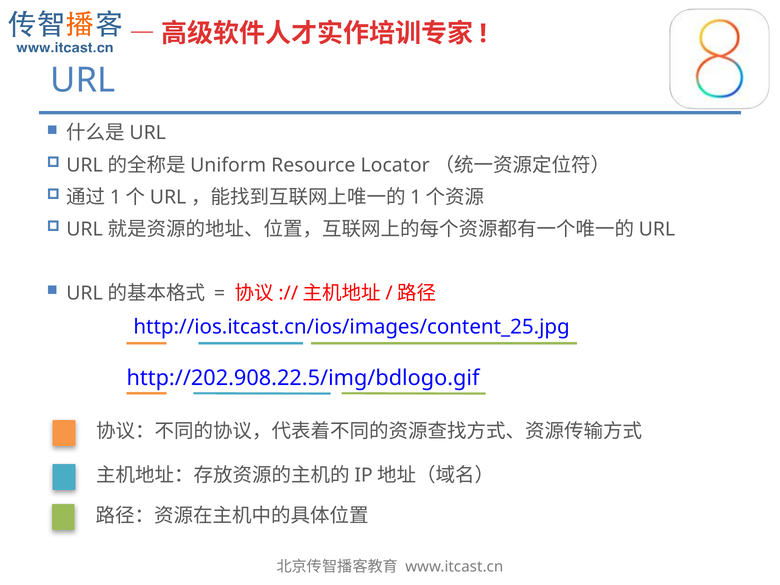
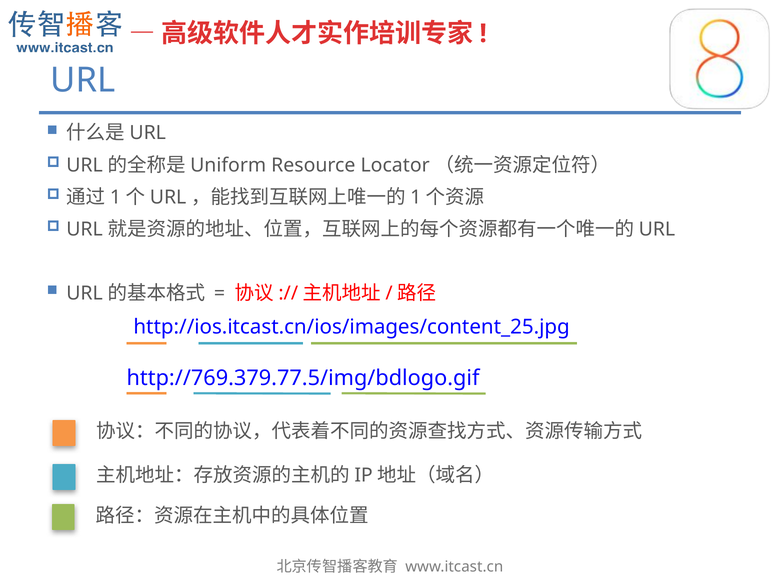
http://202.908.22.5/img/bdlogo.gif: http://202.908.22.5/img/bdlogo.gif -> http://769.379.77.5/img/bdlogo.gif
